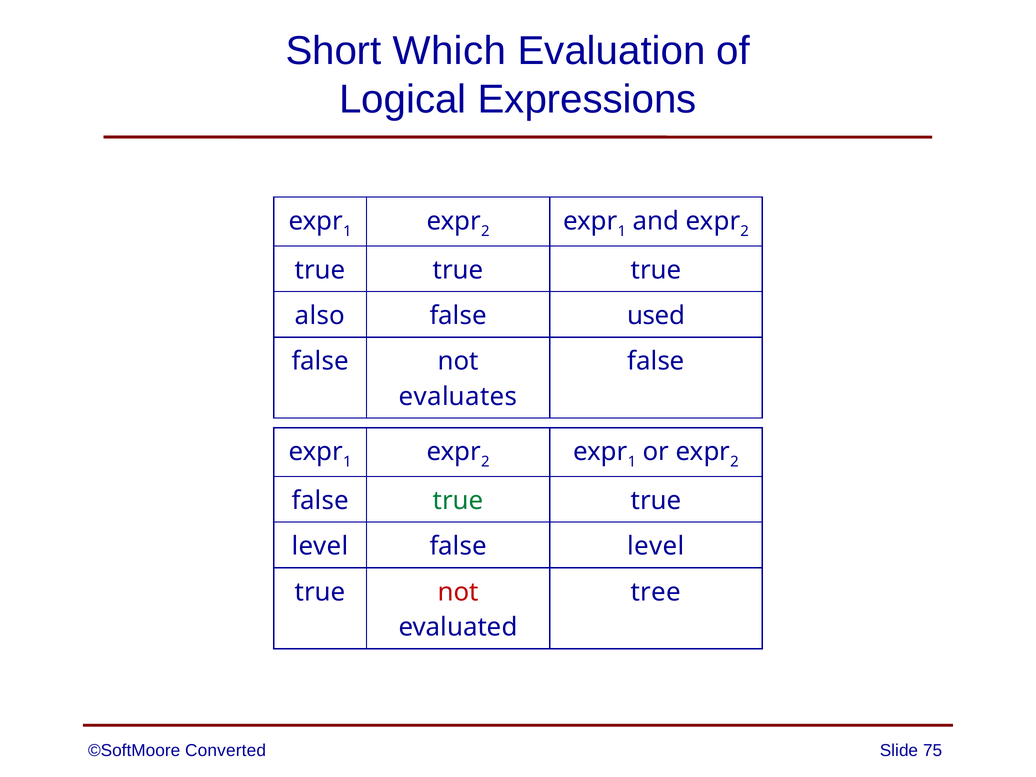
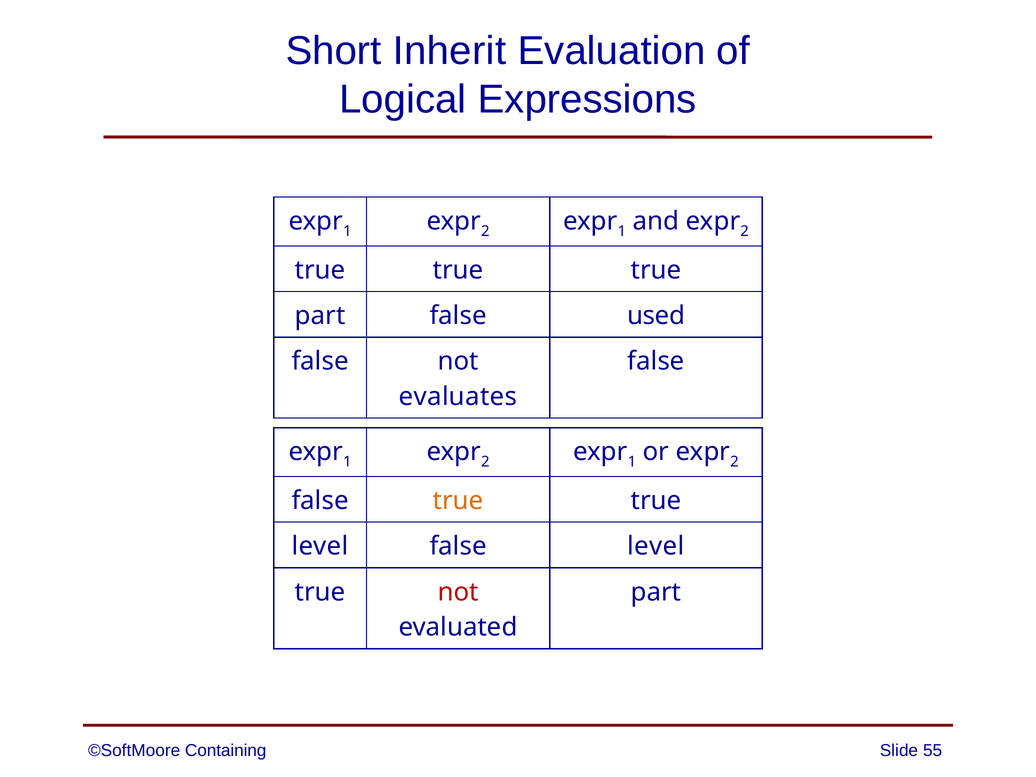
Which: Which -> Inherit
also at (320, 316): also -> part
true at (458, 501) colour: green -> orange
tree at (656, 592): tree -> part
Converted: Converted -> Containing
75: 75 -> 55
